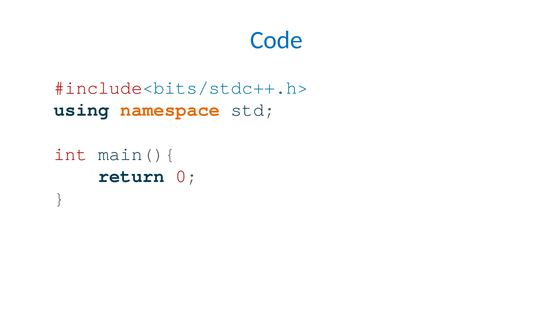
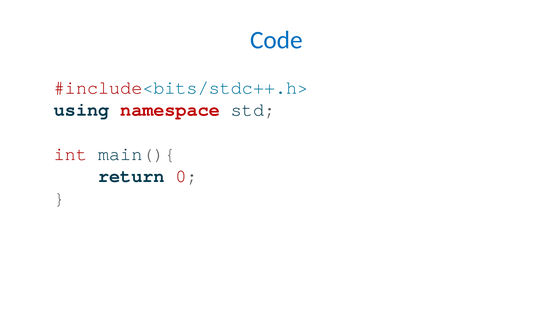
namespace colour: orange -> red
